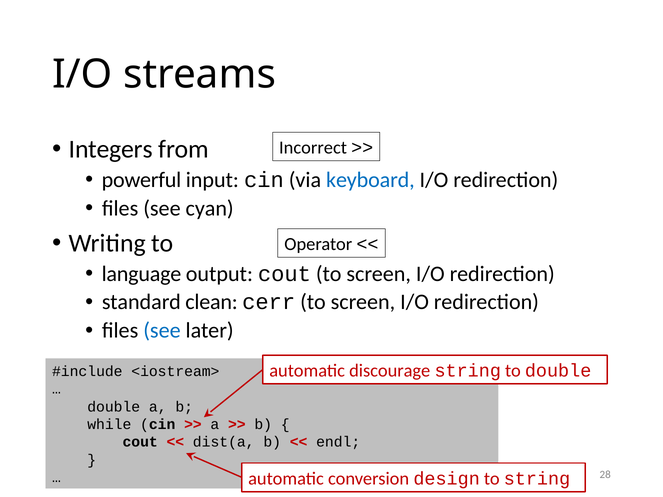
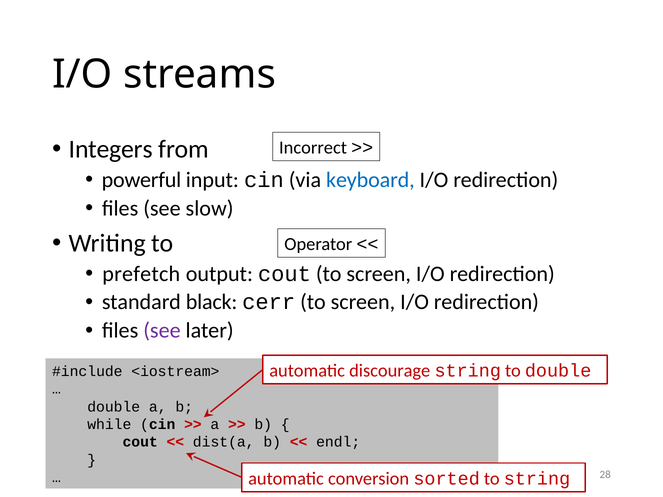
cyan: cyan -> slow
language: language -> prefetch
clean: clean -> black
see at (162, 331) colour: blue -> purple
design: design -> sorted
